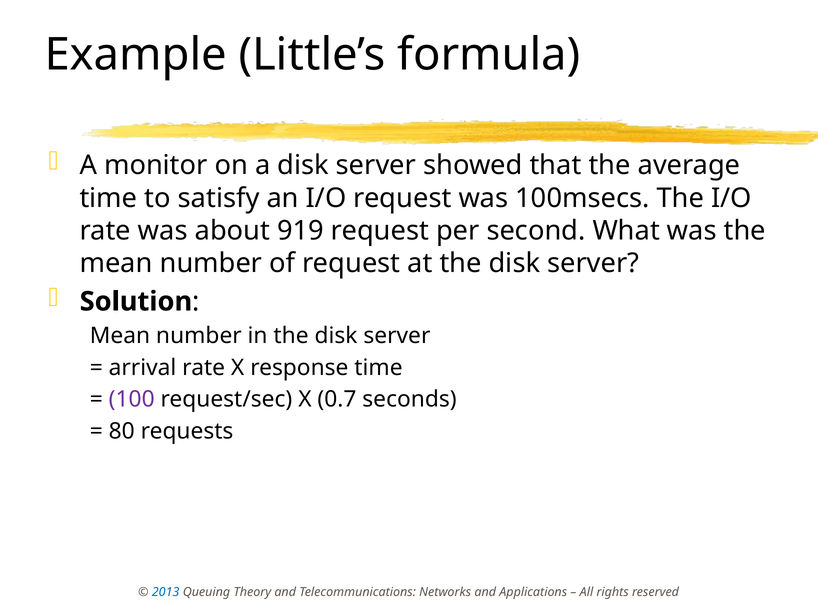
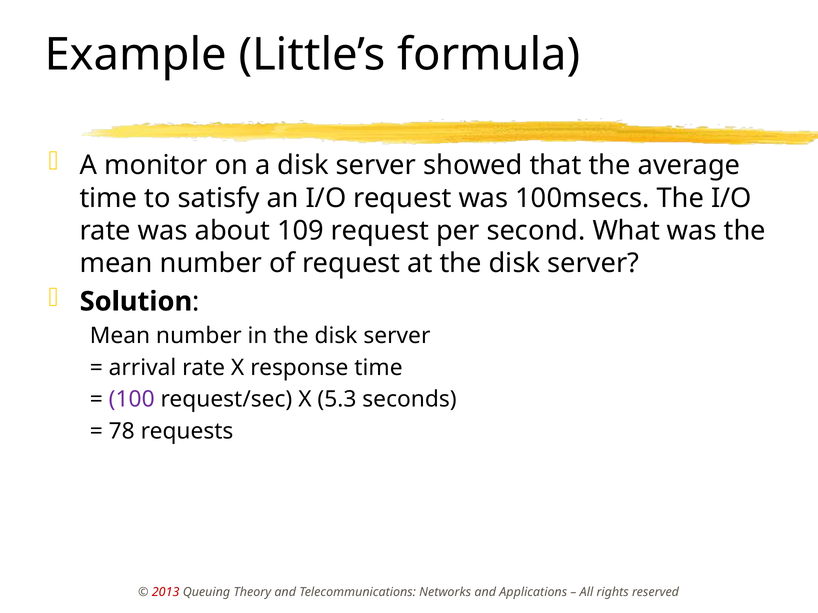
919: 919 -> 109
0.7: 0.7 -> 5.3
80: 80 -> 78
2013 colour: blue -> red
